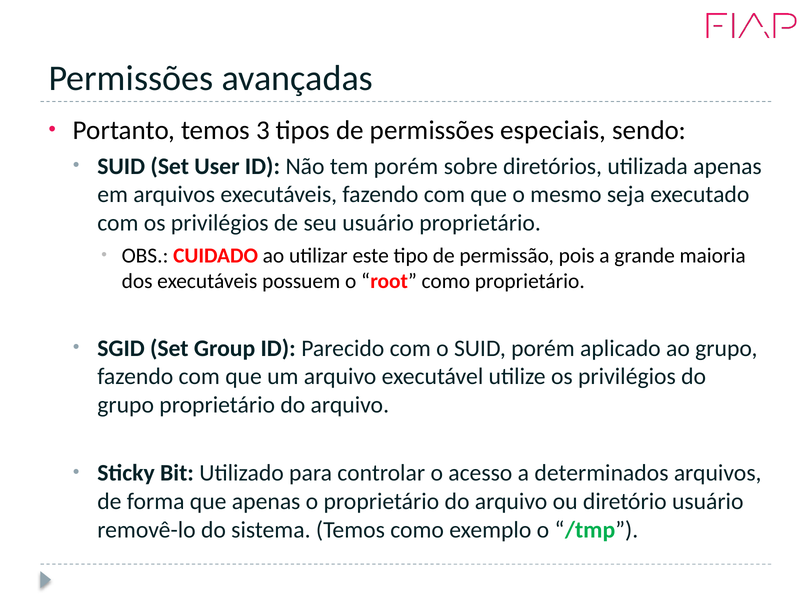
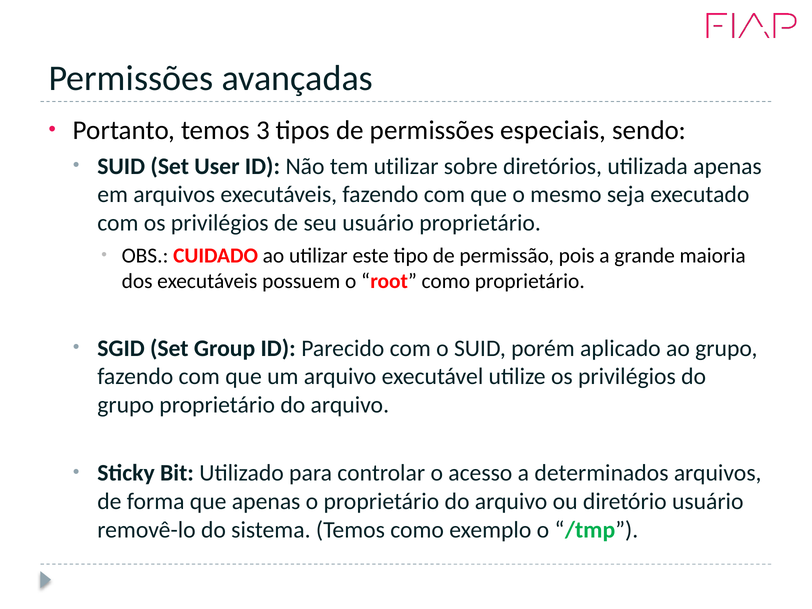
tem porém: porém -> utilizar
